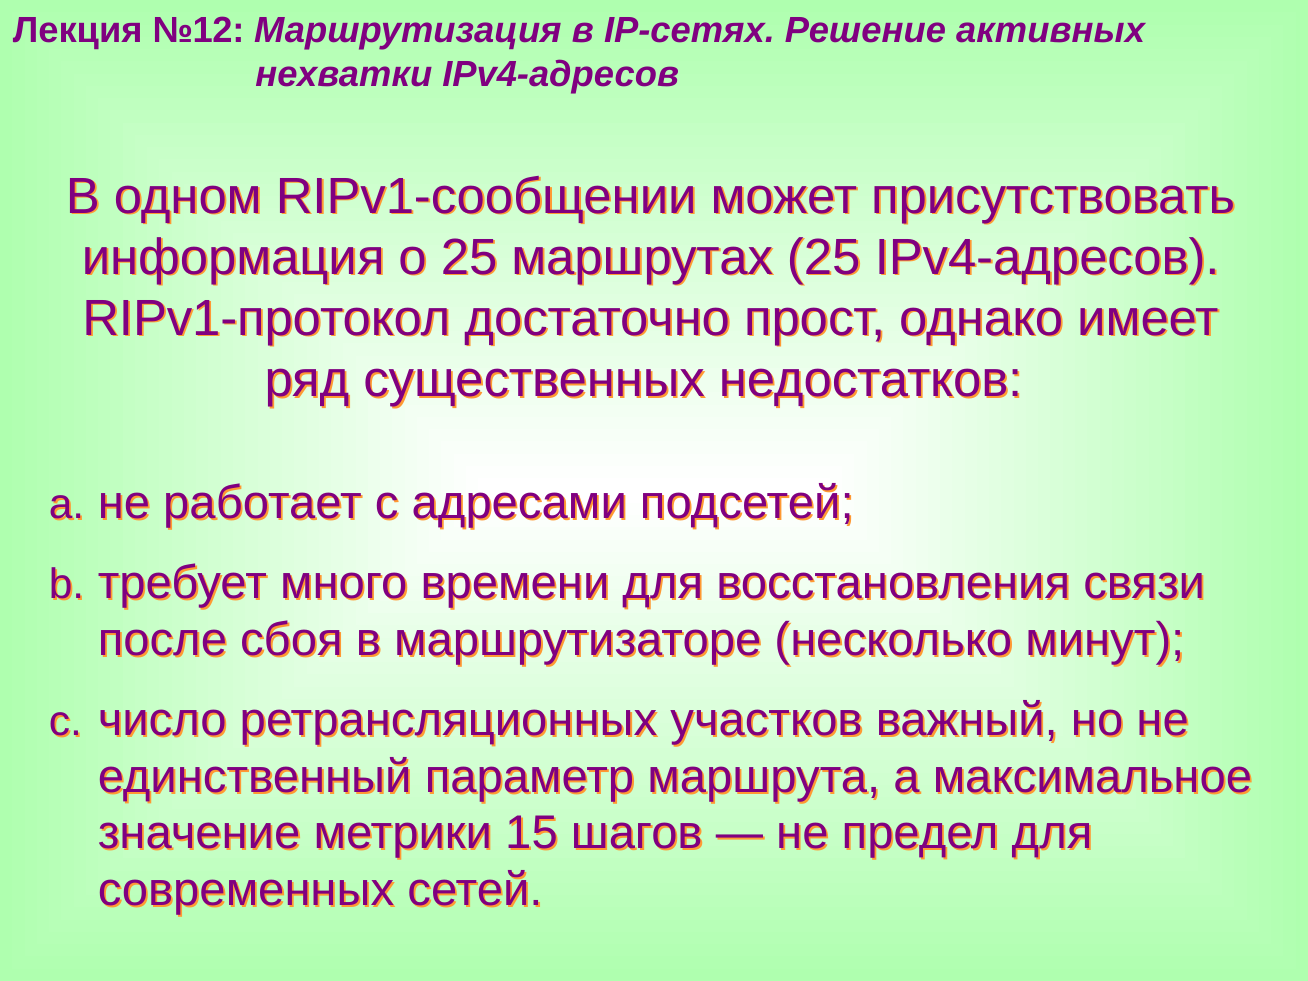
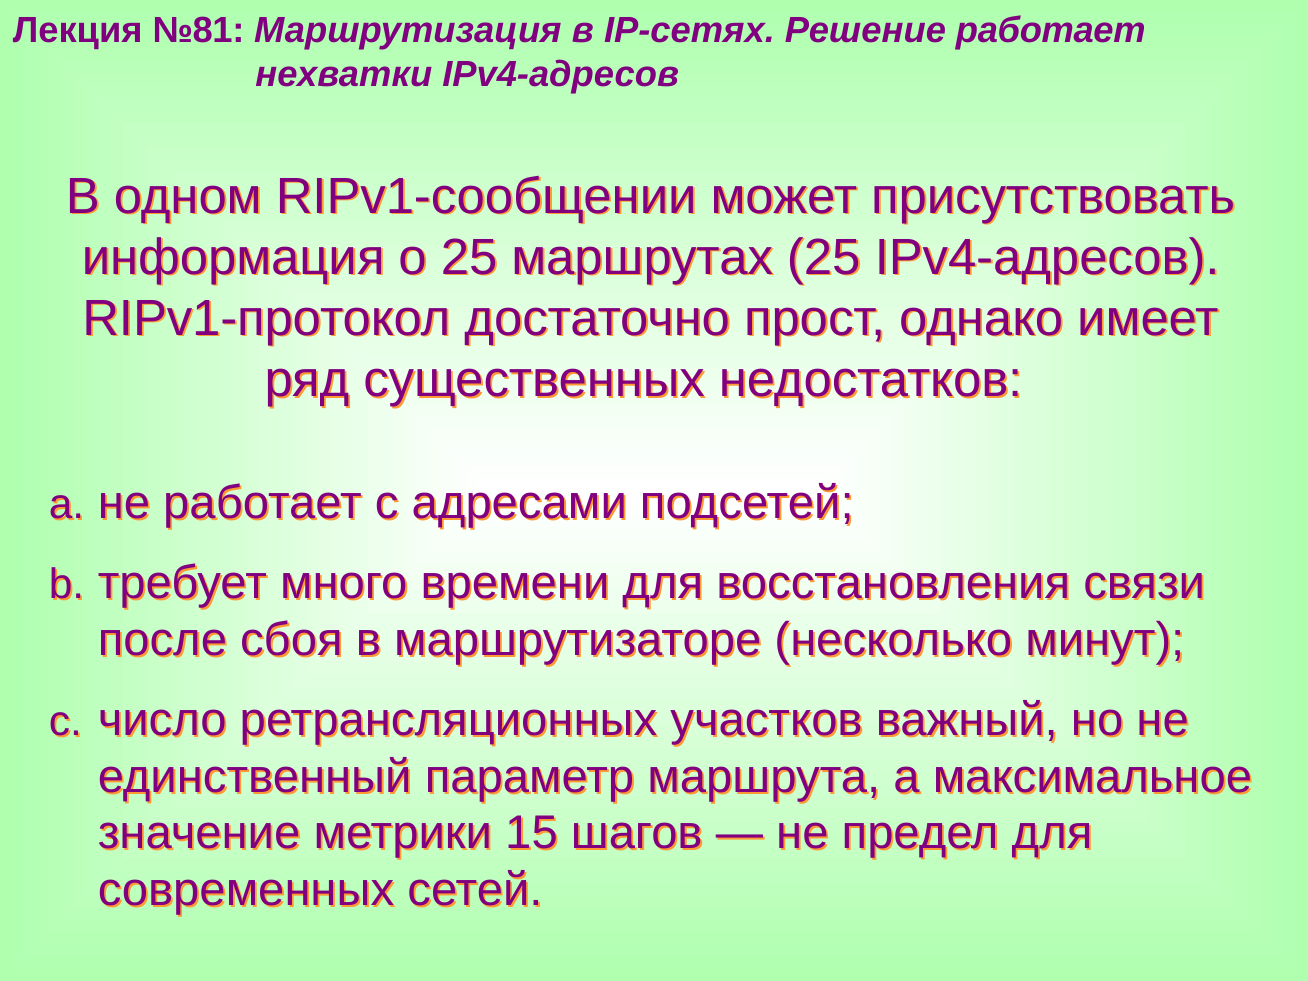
№12: №12 -> №81
Решение активных: активных -> работает
